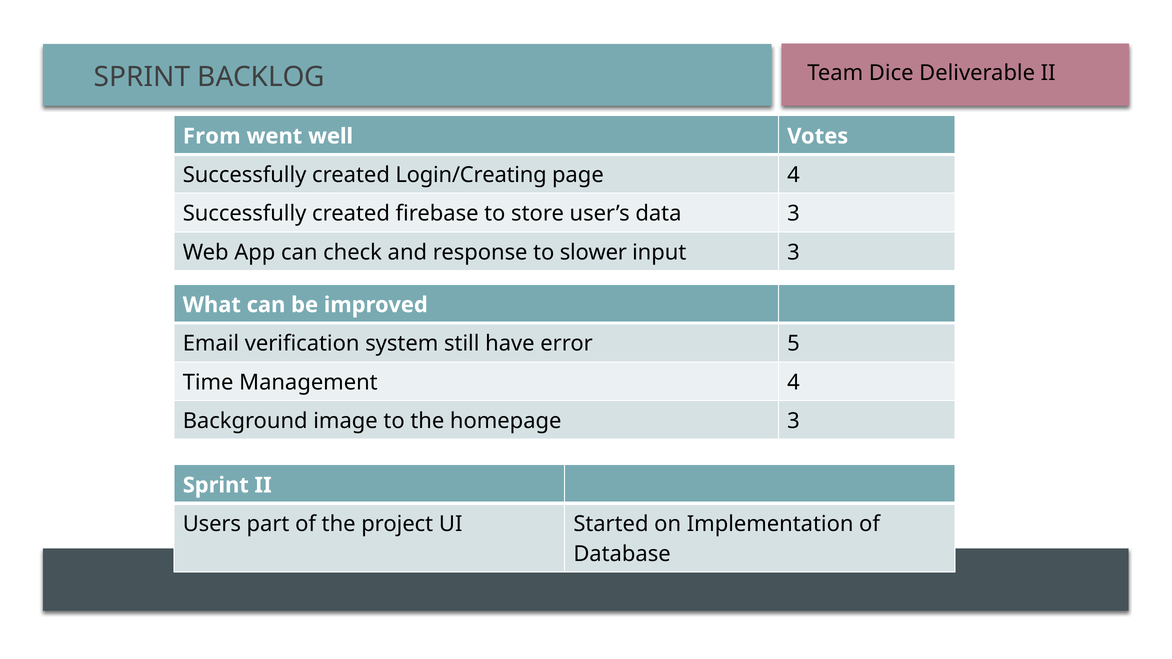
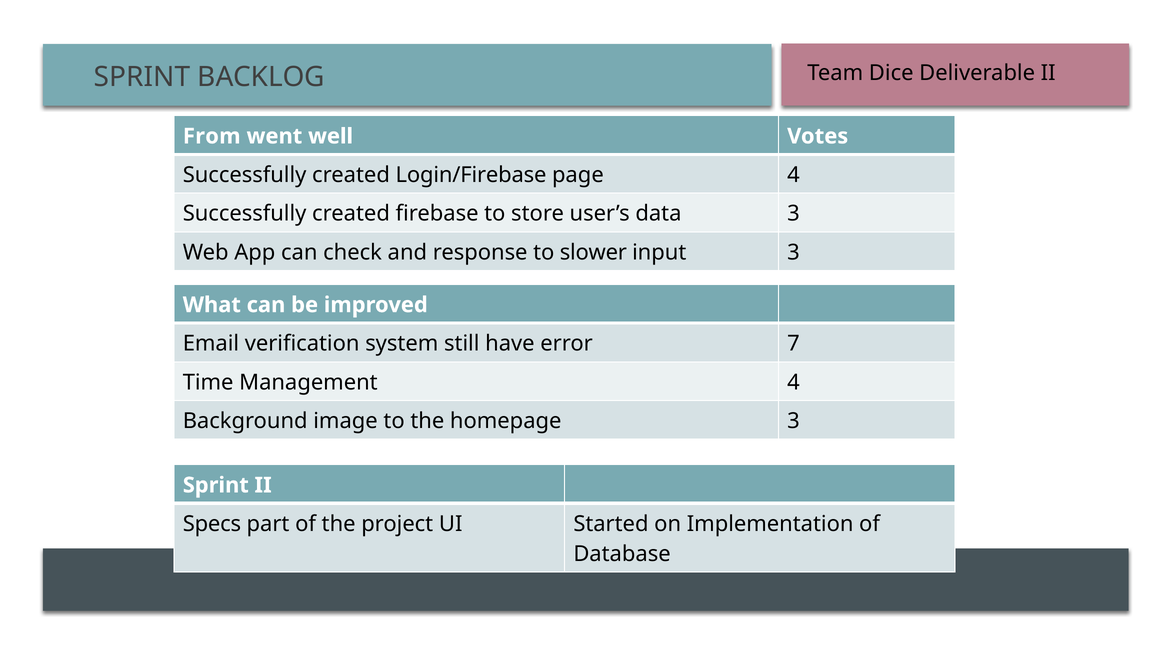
Login/Creating: Login/Creating -> Login/Firebase
5: 5 -> 7
Users: Users -> Specs
